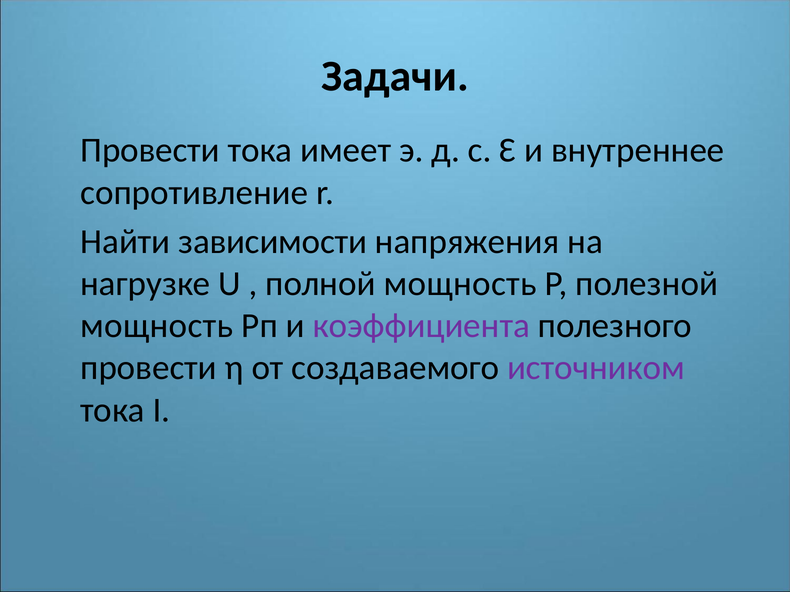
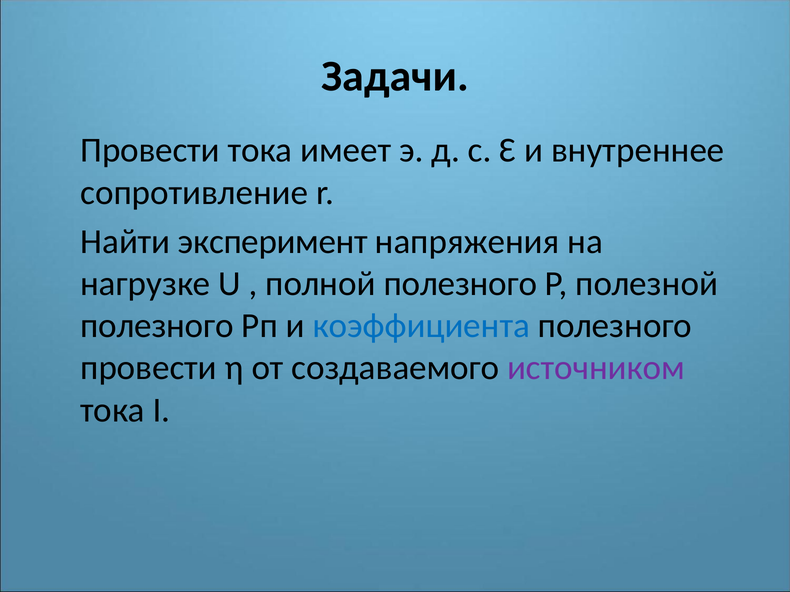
зависимости: зависимости -> эксперимент
полной мощность: мощность -> полезного
мощность at (157, 326): мощность -> полезного
коэффициента colour: purple -> blue
